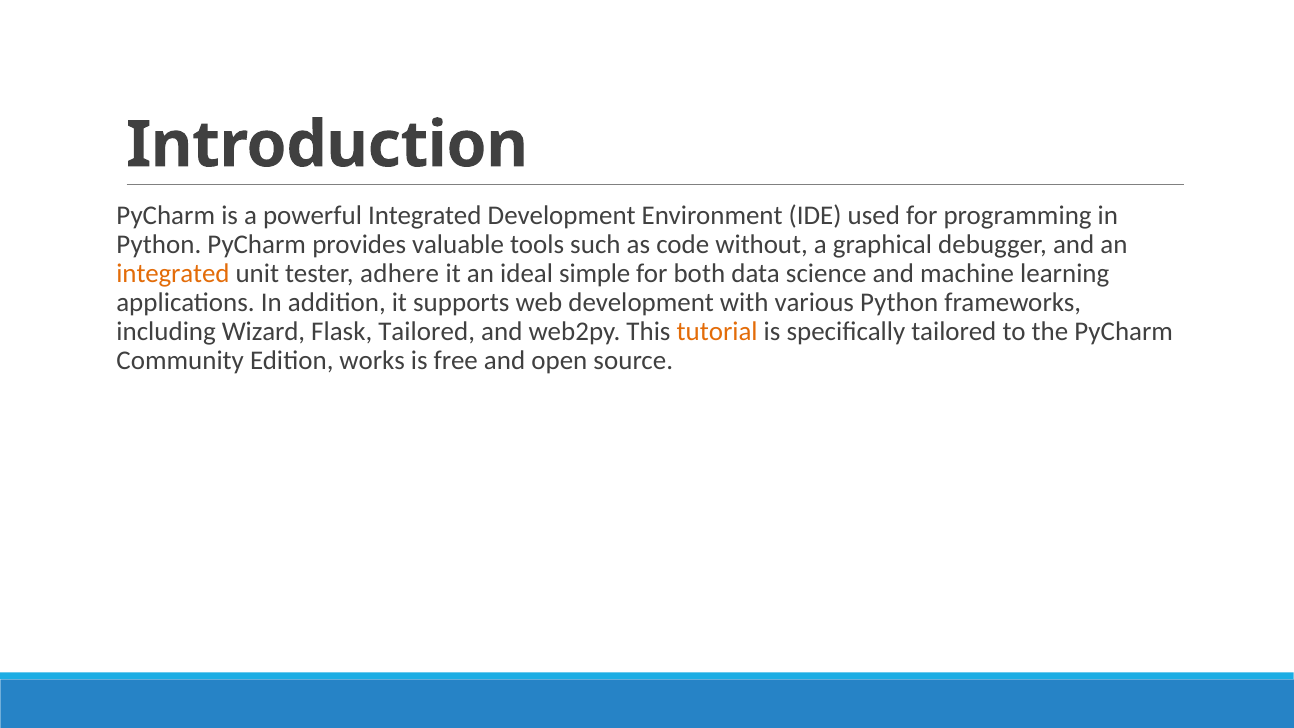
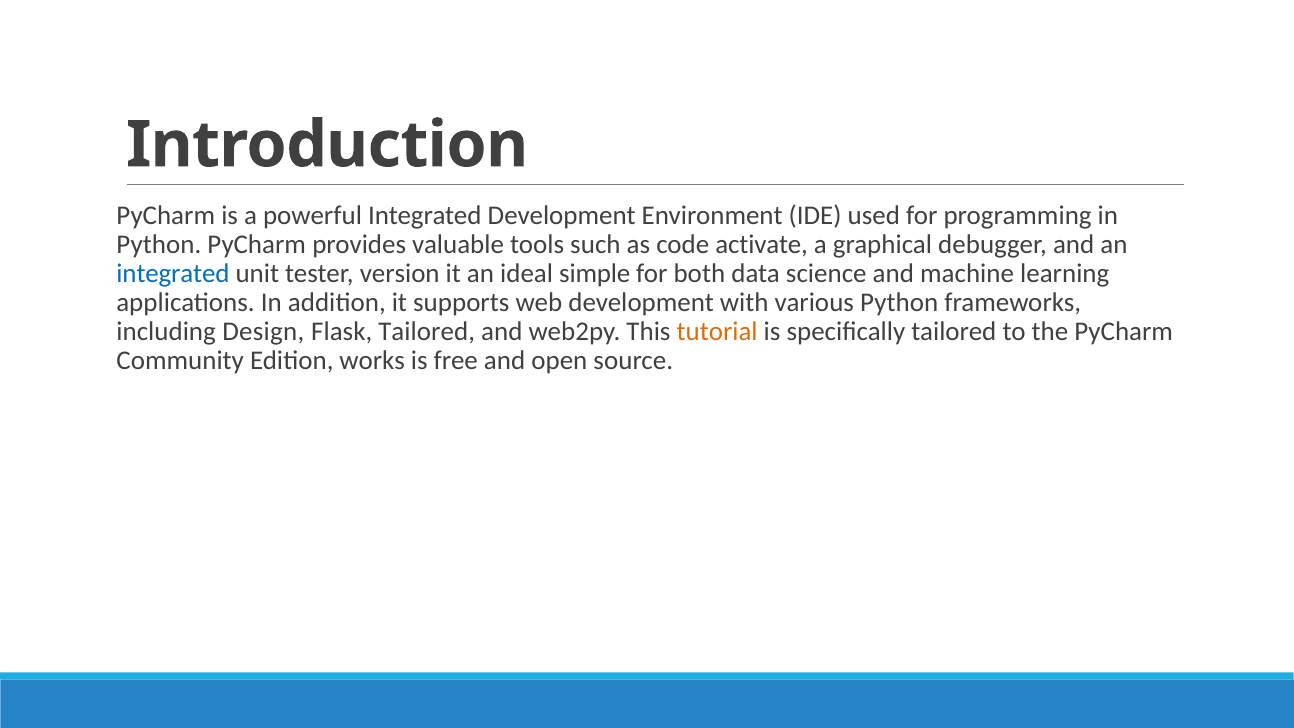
without: without -> activate
integrated at (173, 273) colour: orange -> blue
adhere: adhere -> version
Wizard: Wizard -> Design
